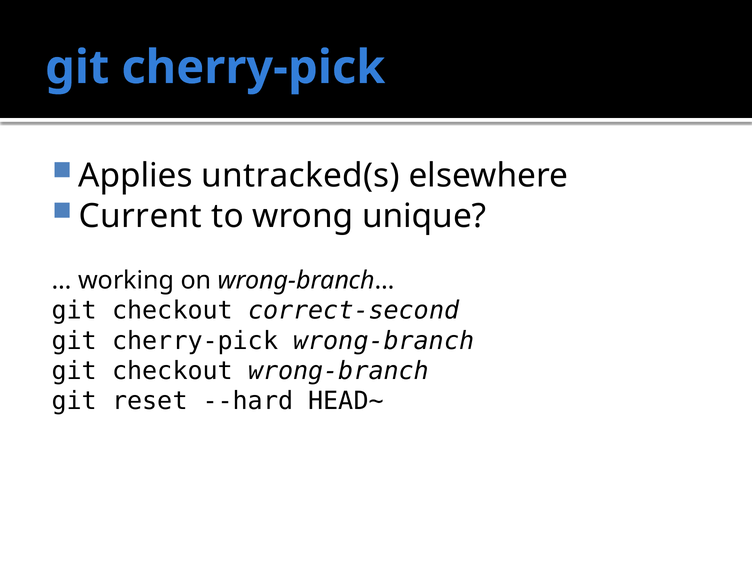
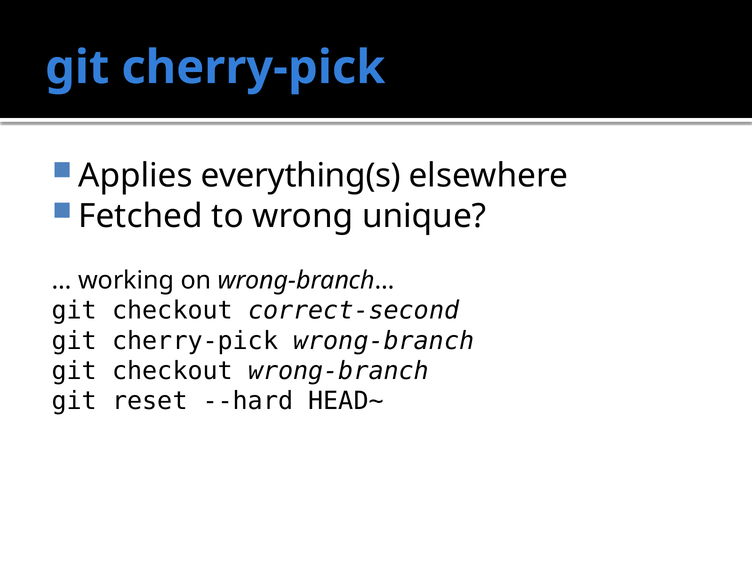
untracked(s: untracked(s -> everything(s
Current: Current -> Fetched
